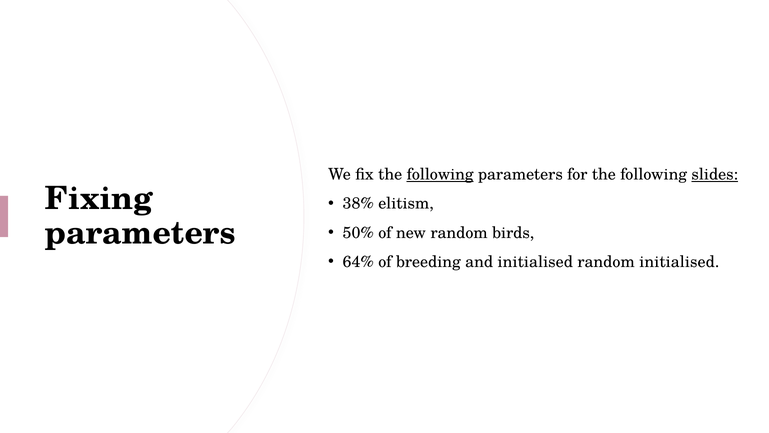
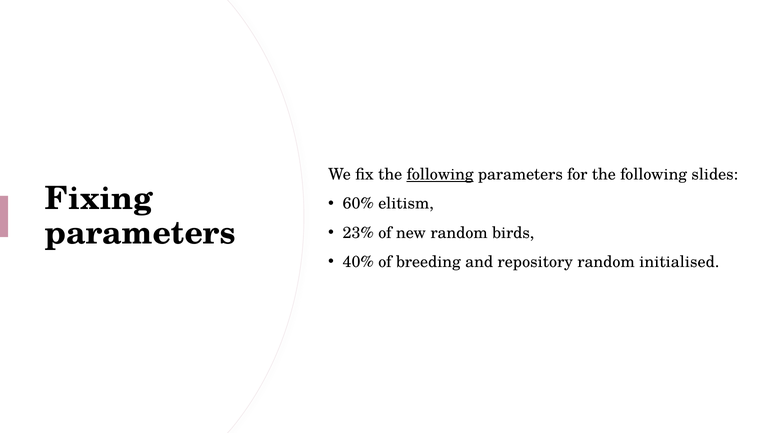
slides underline: present -> none
38%: 38% -> 60%
50%: 50% -> 23%
64%: 64% -> 40%
and initialised: initialised -> repository
